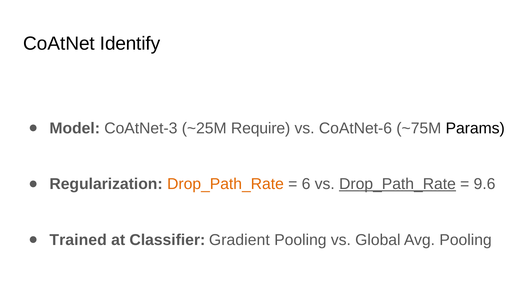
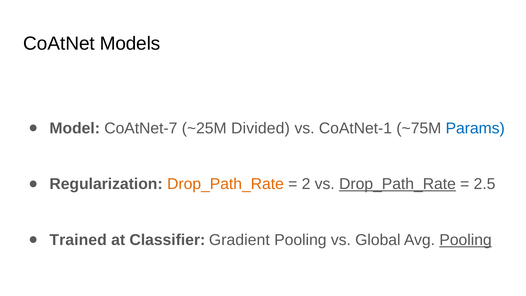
Identify: Identify -> Models
CoAtNet-3: CoAtNet-3 -> CoAtNet-7
Require: Require -> Divided
CoAtNet-6: CoAtNet-6 -> CoAtNet-1
Params colour: black -> blue
6: 6 -> 2
9.6: 9.6 -> 2.5
Pooling at (466, 240) underline: none -> present
